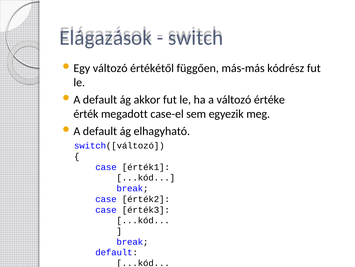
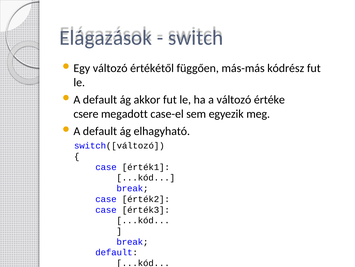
érték: érték -> csere
